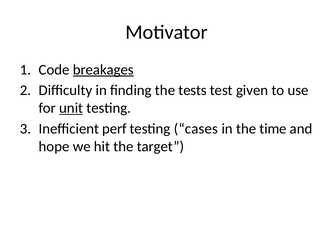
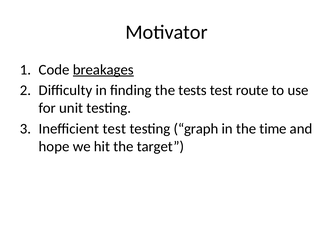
given: given -> route
unit underline: present -> none
Inefficient perf: perf -> test
cases: cases -> graph
